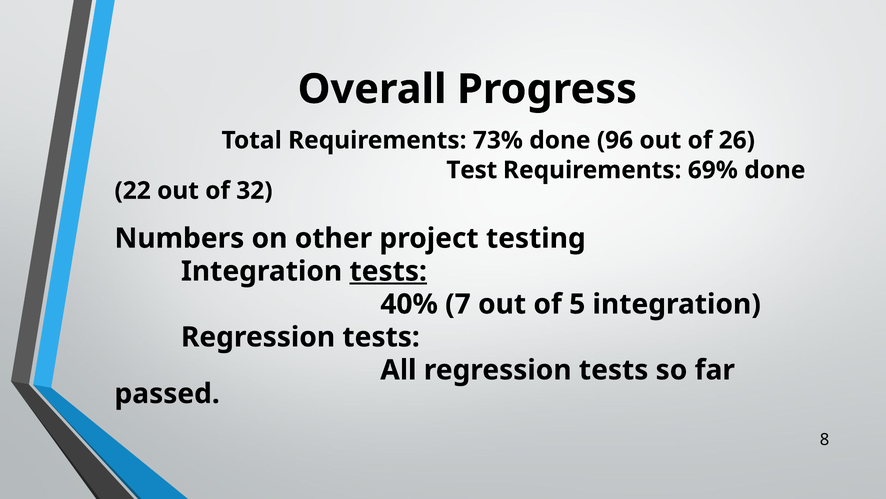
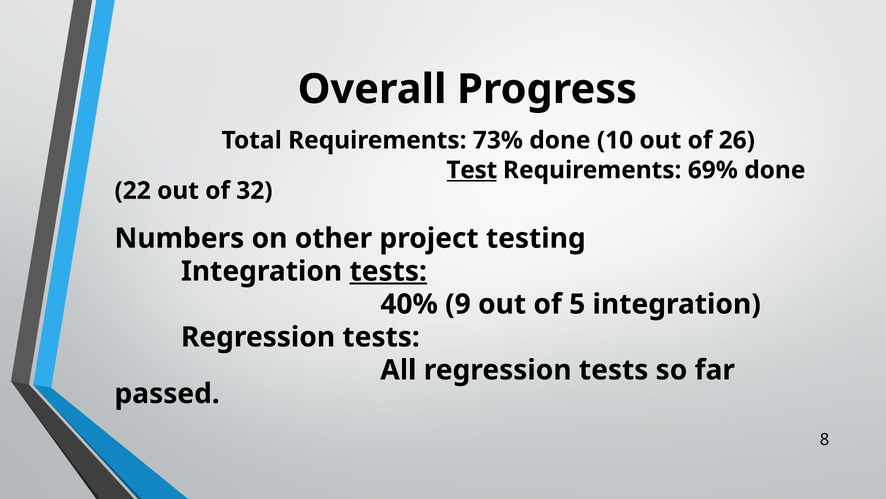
96: 96 -> 10
Test underline: none -> present
7: 7 -> 9
